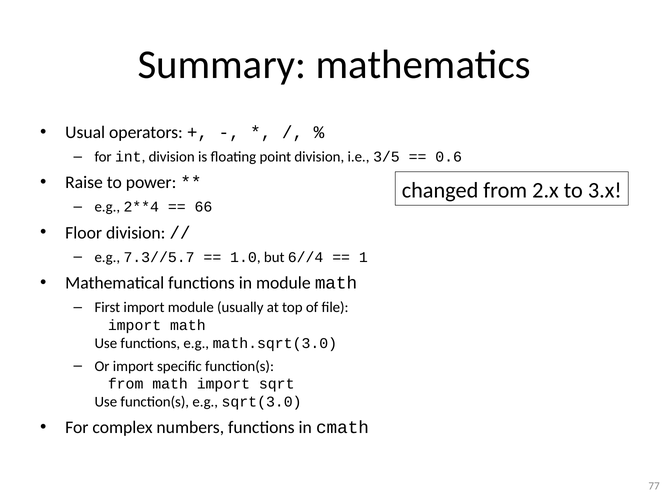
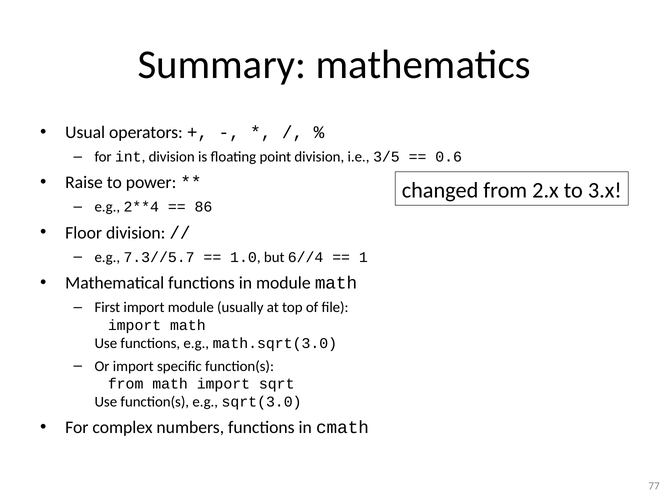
66: 66 -> 86
